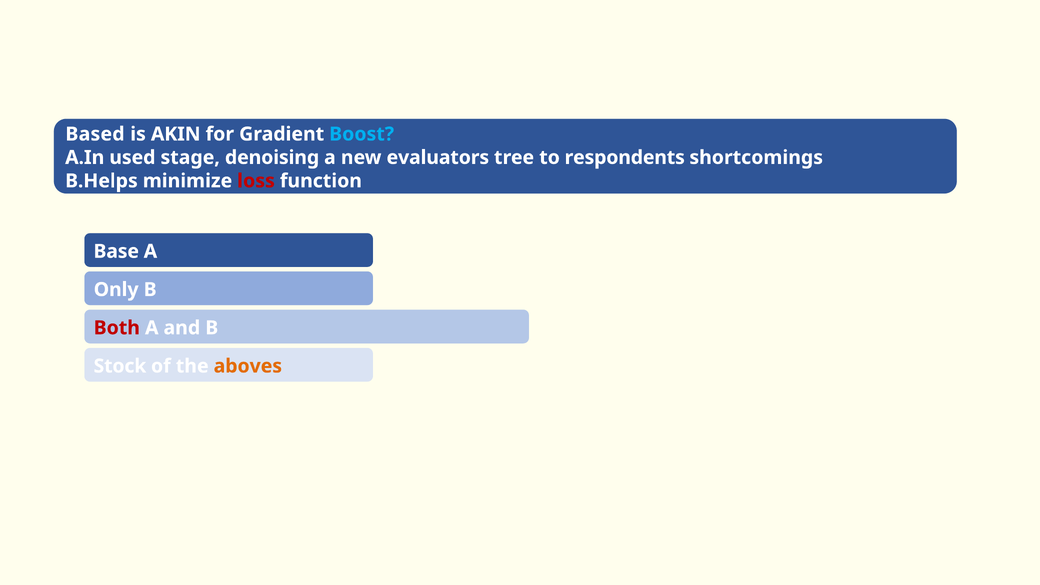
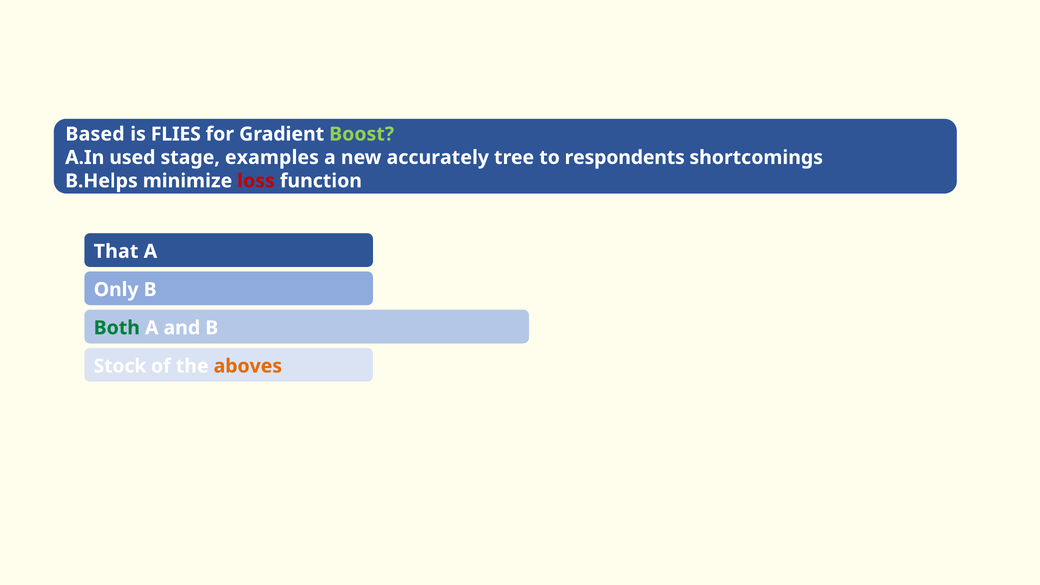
AKIN: AKIN -> FLIES
Boost colour: light blue -> light green
denoising: denoising -> examples
evaluators: evaluators -> accurately
Base: Base -> That
Both colour: red -> green
